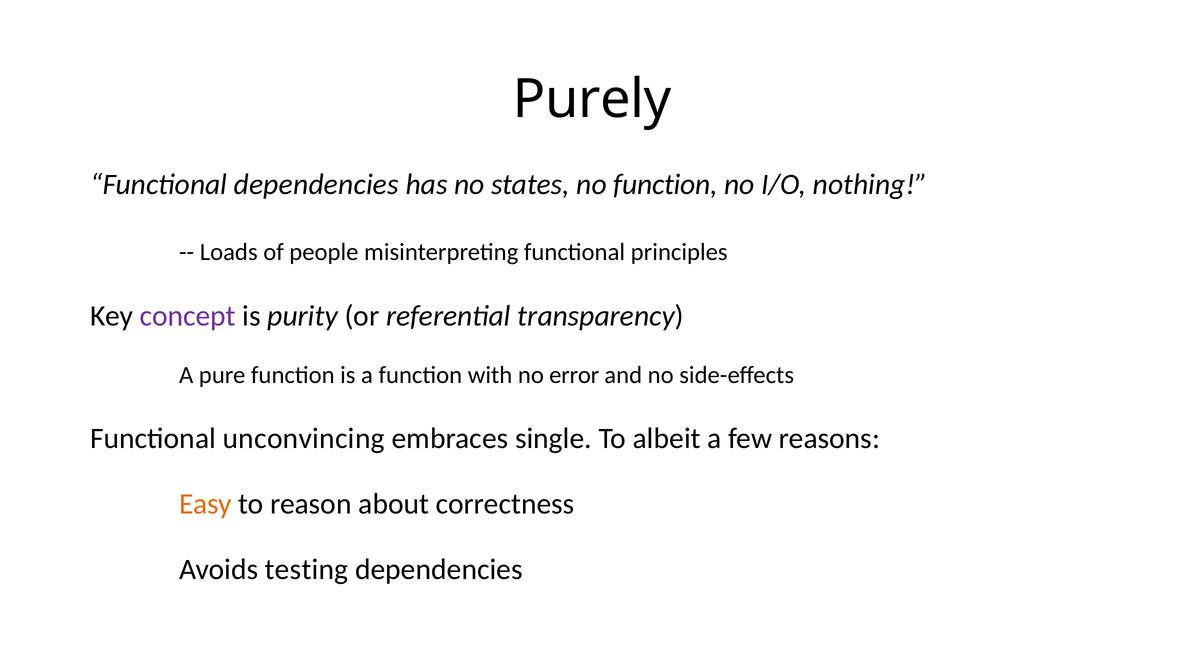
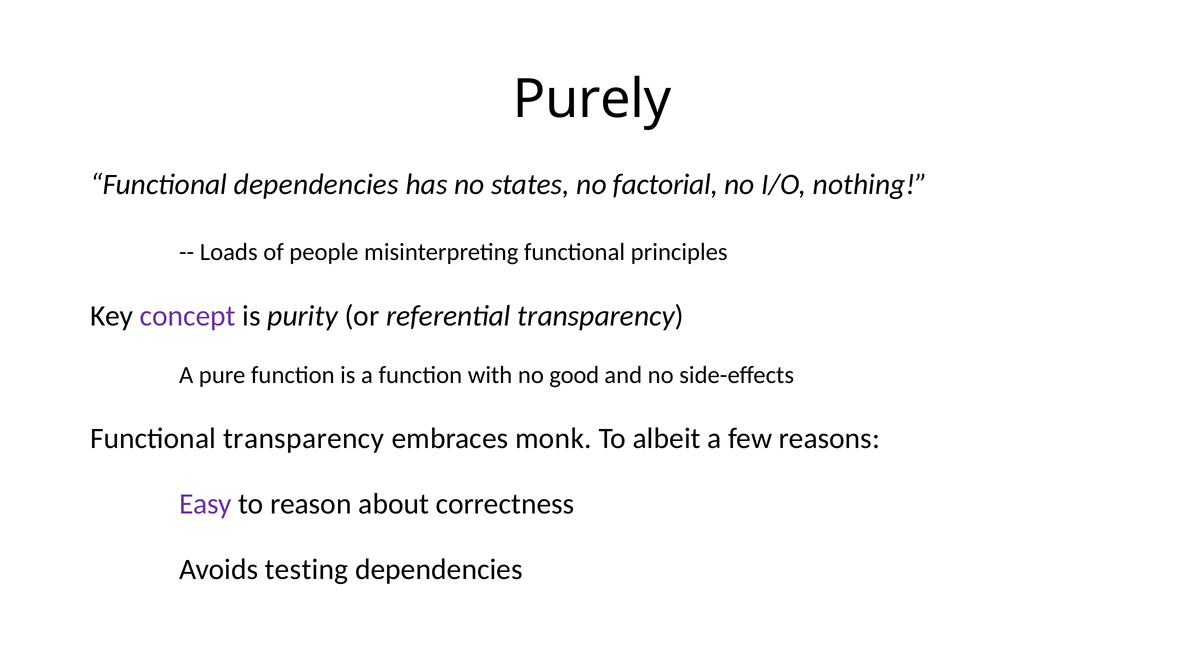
no function: function -> factorial
error: error -> good
Functional unconvincing: unconvincing -> transparency
single: single -> monk
Easy colour: orange -> purple
